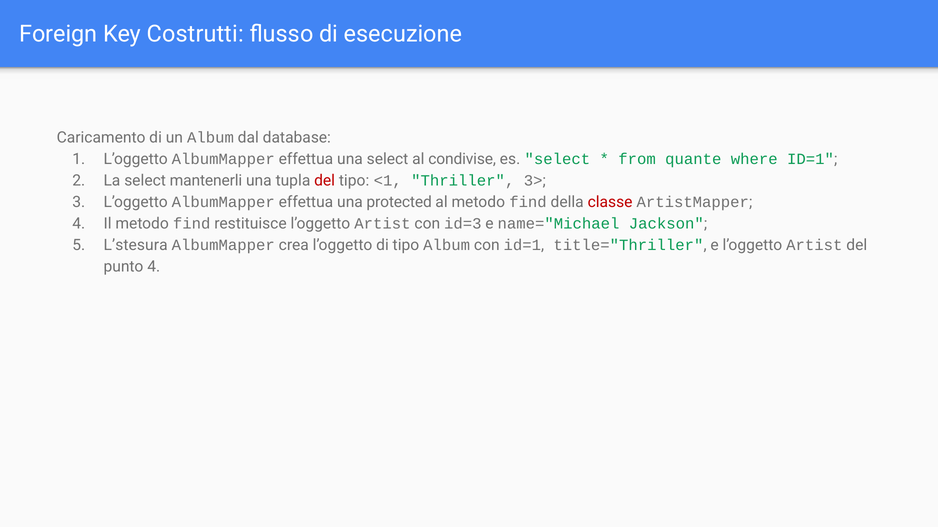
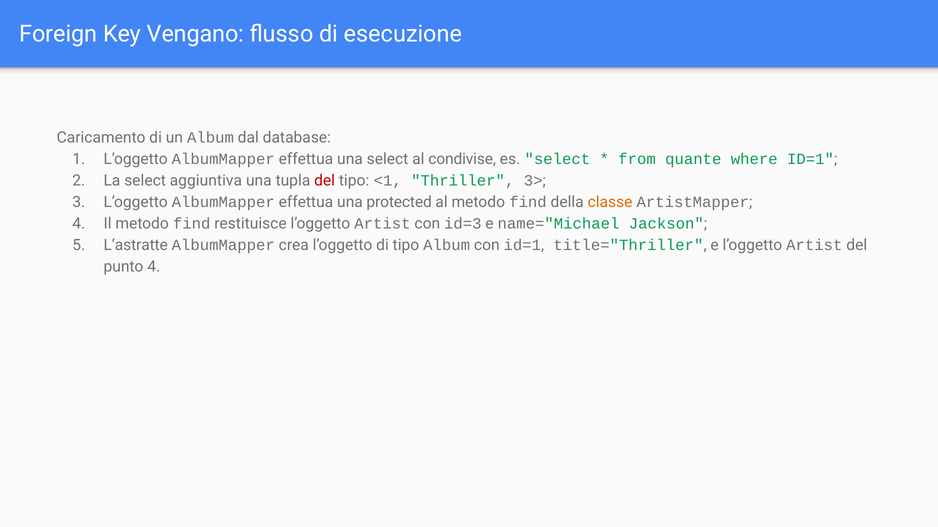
Costrutti: Costrutti -> Vengano
mantenerli: mantenerli -> aggiuntiva
classe colour: red -> orange
L’stesura: L’stesura -> L’astratte
